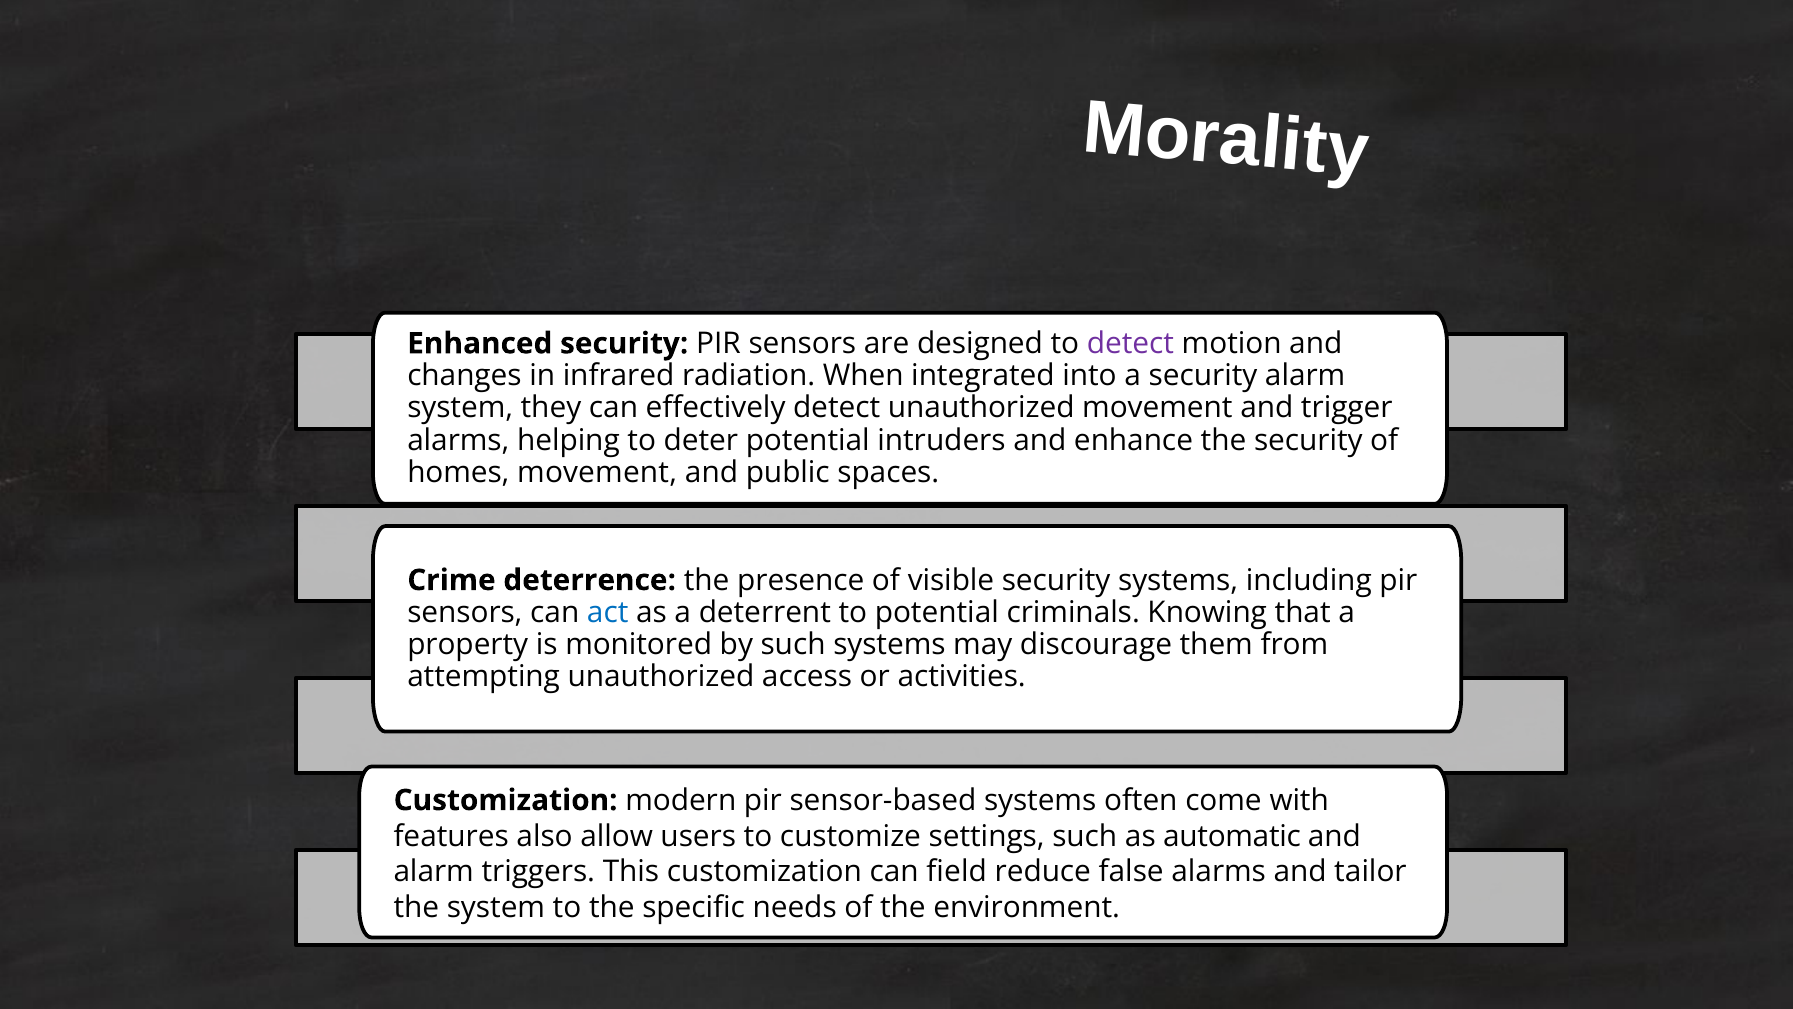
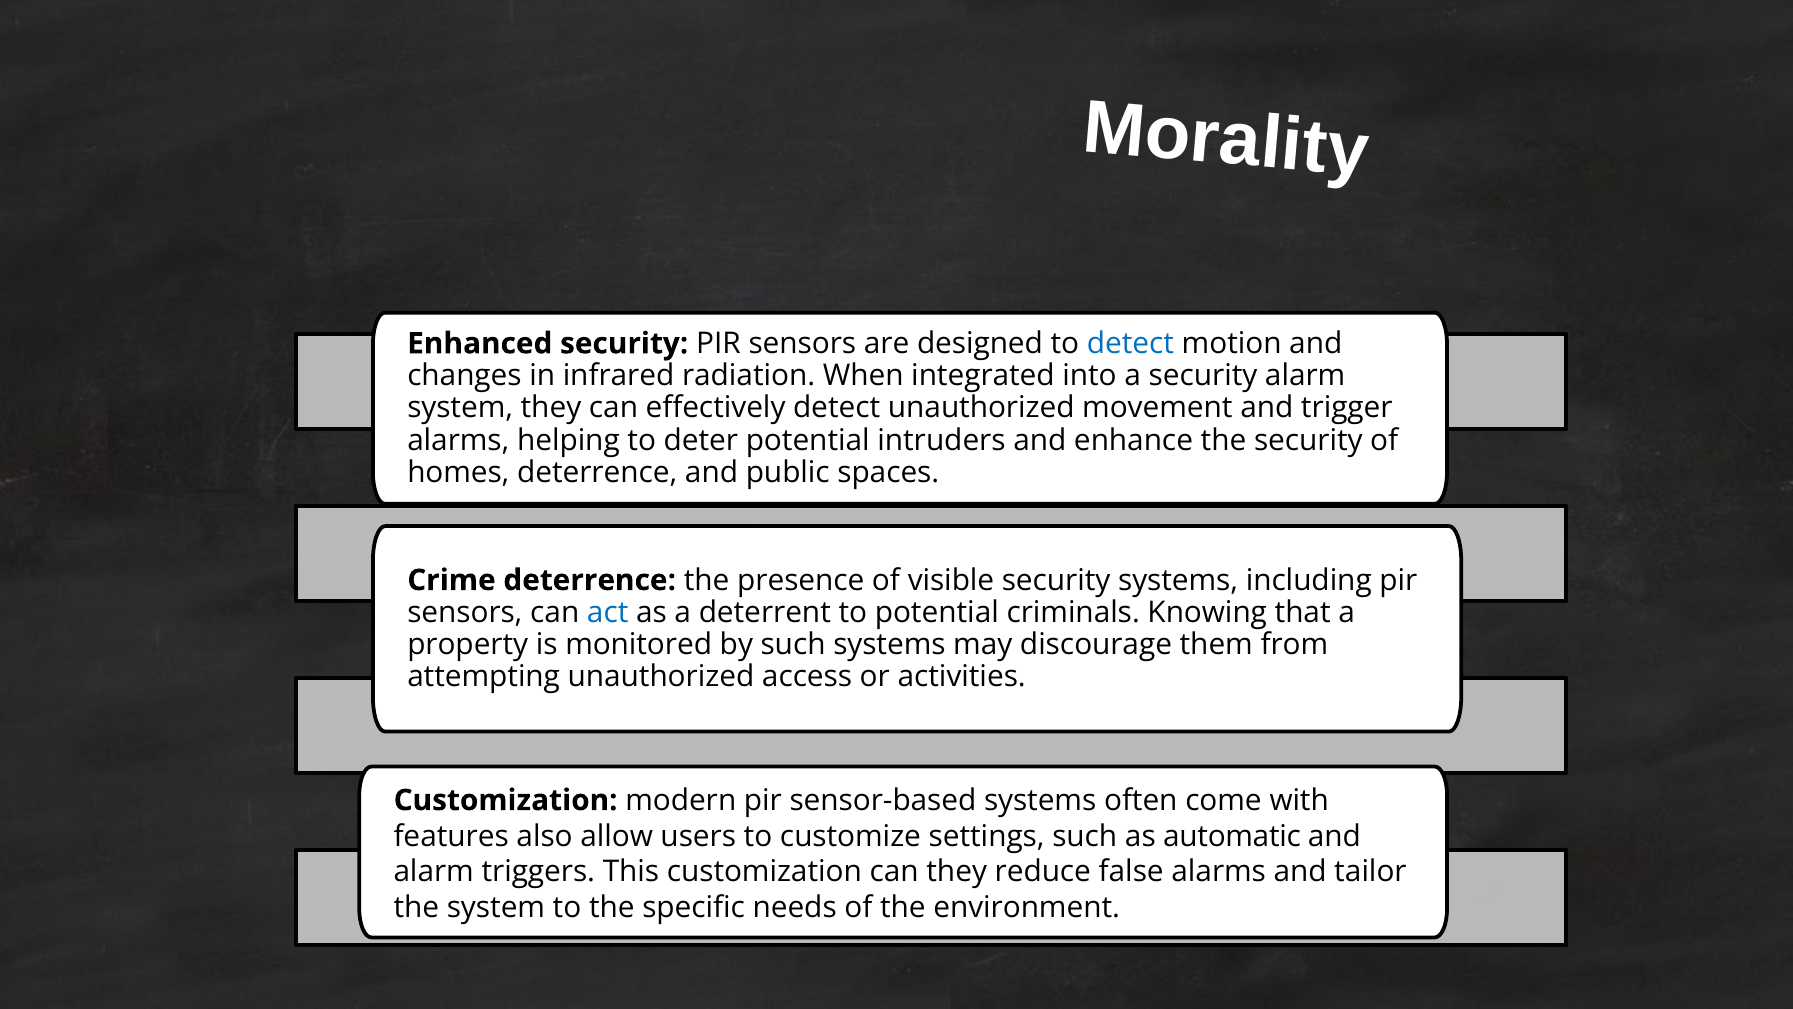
detect at (1130, 343) colour: purple -> blue
homes movement: movement -> deterrence
can field: field -> they
